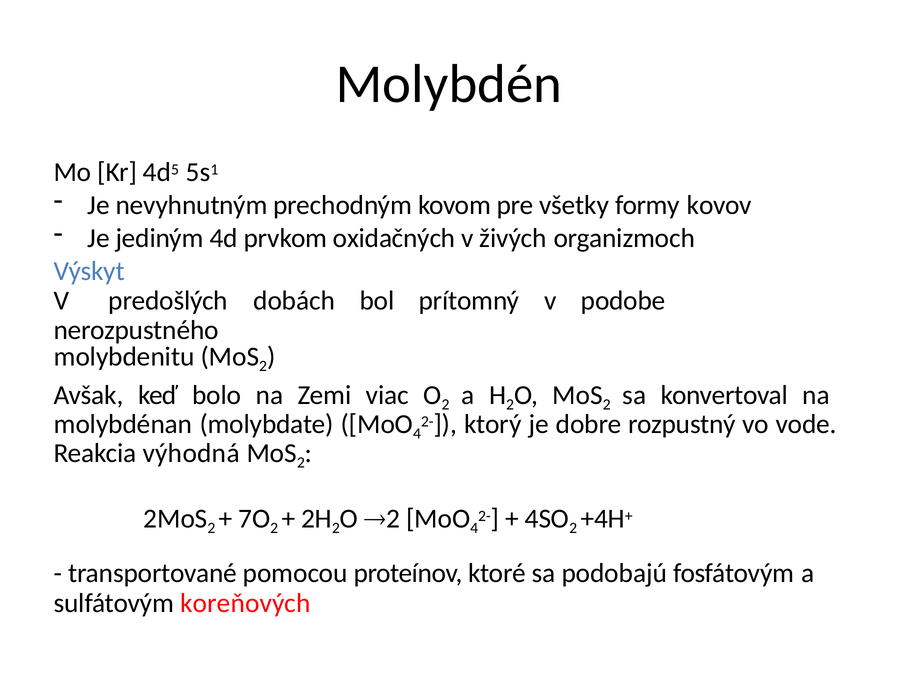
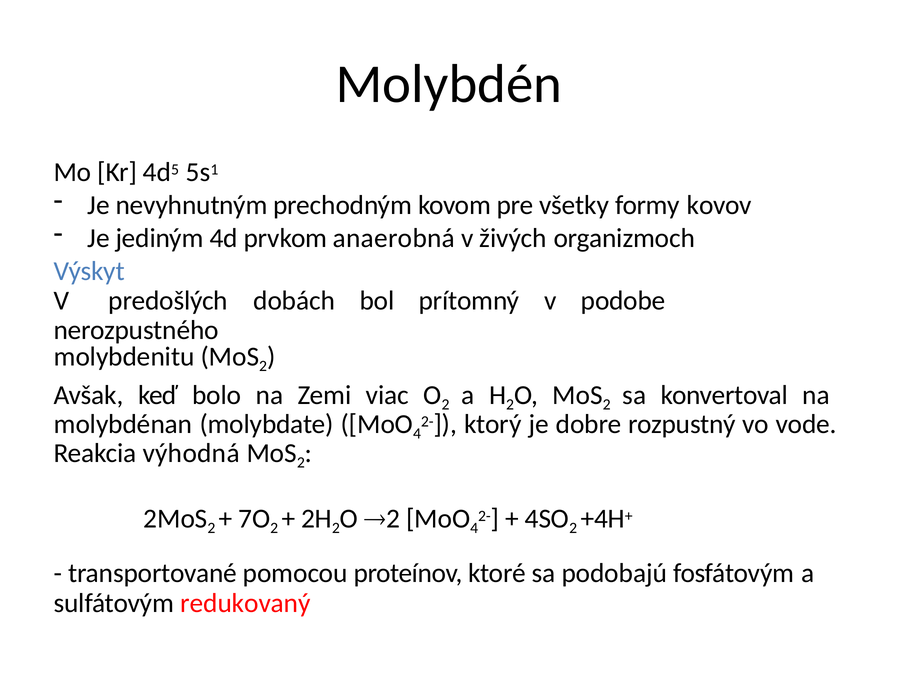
oxidačných: oxidačných -> anaerobná
koreňových: koreňových -> redukovaný
